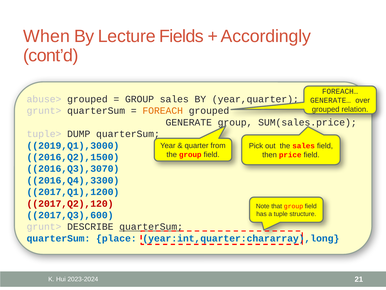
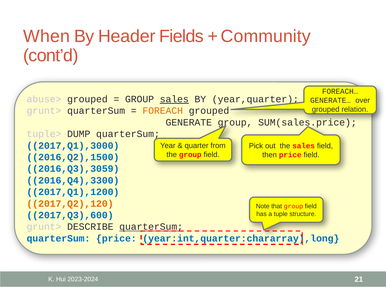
Lecture: Lecture -> Header
Accordingly: Accordingly -> Community
sales at (174, 99) underline: none -> present
2019,Q1),3000: 2019,Q1),3000 -> 2017,Q1),3000
2016,Q3),3070: 2016,Q3),3070 -> 2016,Q3),3059
2017,Q2),120 colour: red -> orange
quarterSum place: place -> price
